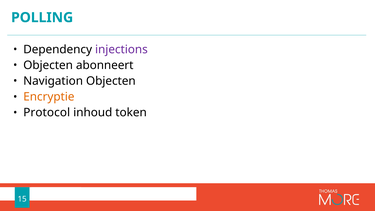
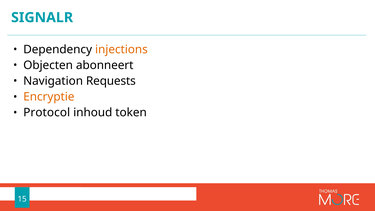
POLLING: POLLING -> SIGNALR
injections colour: purple -> orange
Navigation Objecten: Objecten -> Requests
